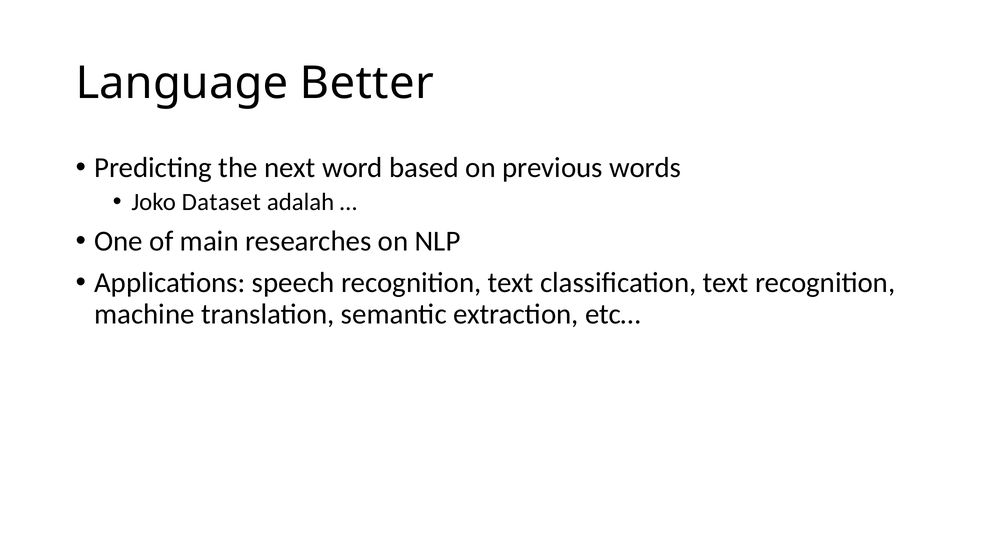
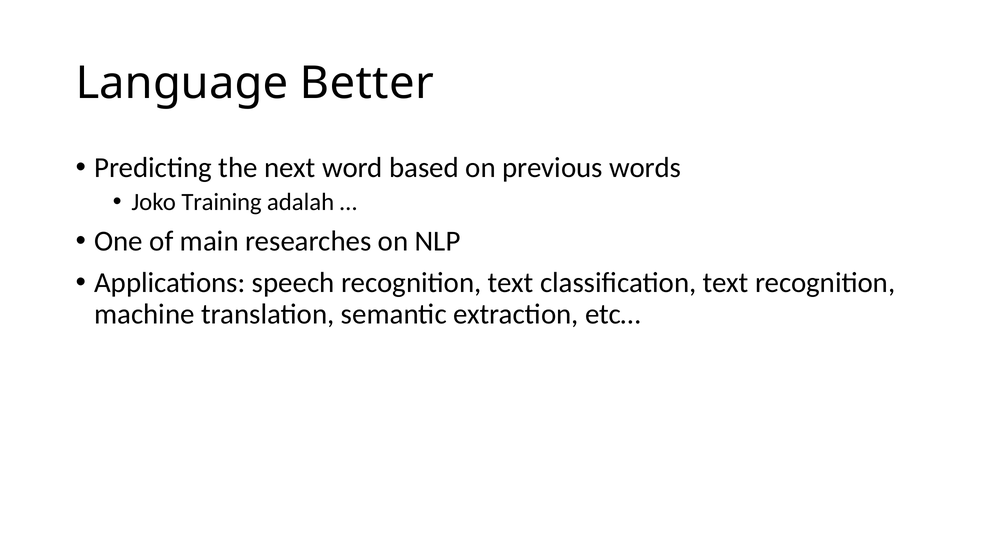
Dataset: Dataset -> Training
